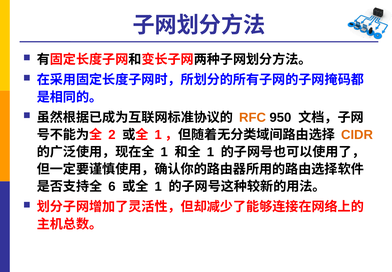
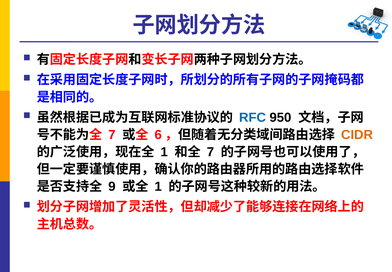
RFC colour: orange -> blue
2 at (112, 134): 2 -> 7
1 at (158, 134): 1 -> 6
1 at (211, 152): 1 -> 7
6: 6 -> 9
